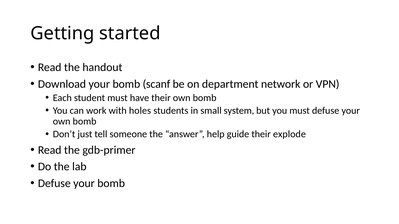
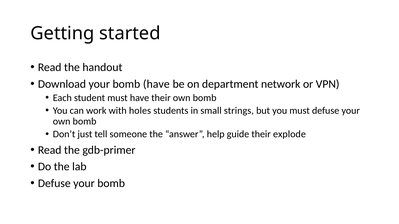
bomb scanf: scanf -> have
system: system -> strings
